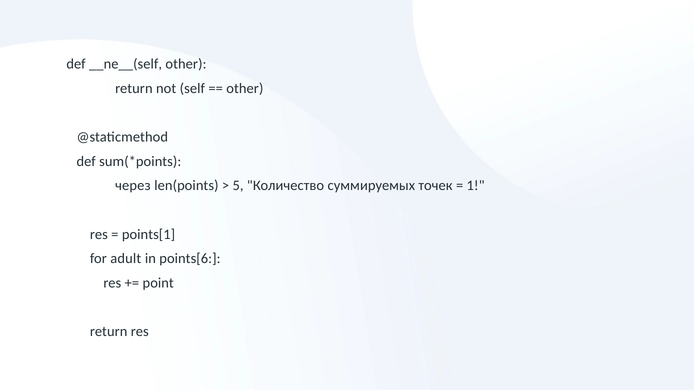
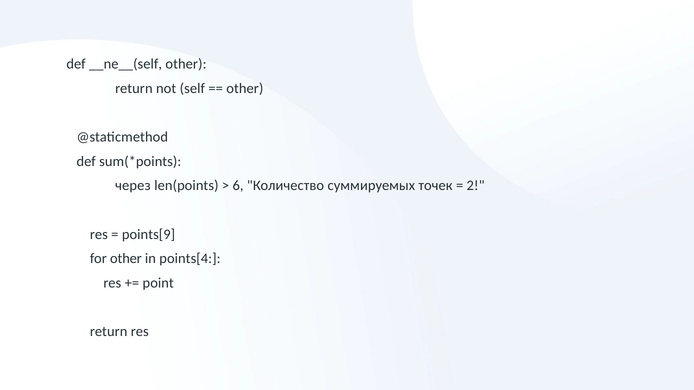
5: 5 -> 6
1: 1 -> 2
points[1: points[1 -> points[9
for adult: adult -> other
points[6: points[6 -> points[4
